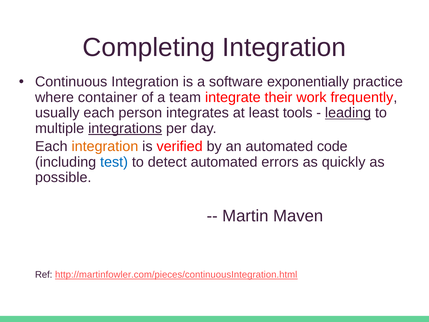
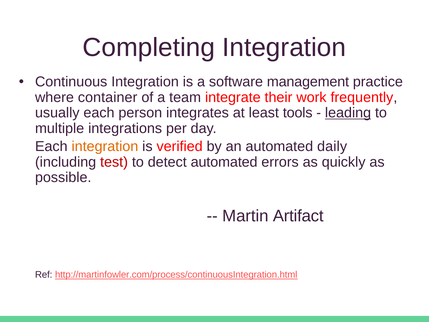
exponentially: exponentially -> management
integrations underline: present -> none
code: code -> daily
test colour: blue -> red
Maven: Maven -> Artifact
http://martinfowler.com/pieces/continuousIntegration.html: http://martinfowler.com/pieces/continuousIntegration.html -> http://martinfowler.com/process/continuousIntegration.html
